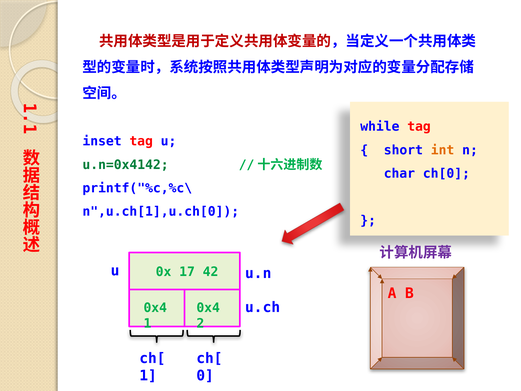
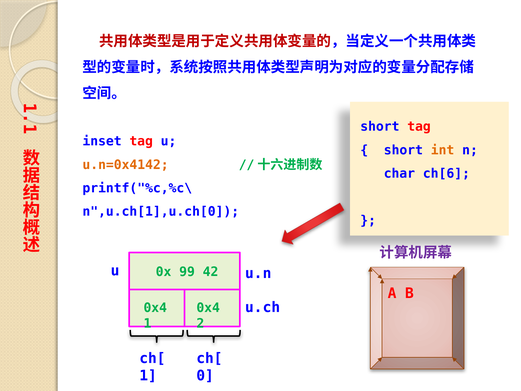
while at (380, 127): while -> short
u.n=0x4142 colour: green -> orange
ch[0: ch[0 -> ch[6
17: 17 -> 99
